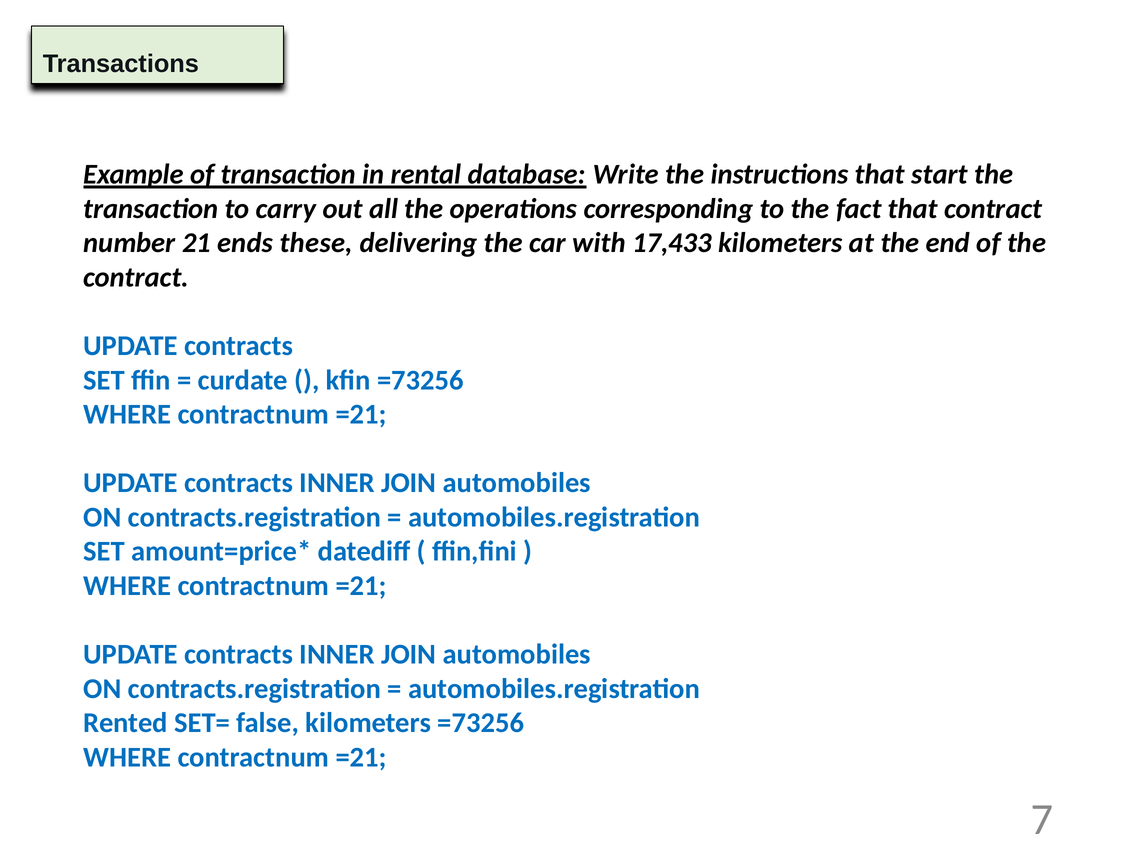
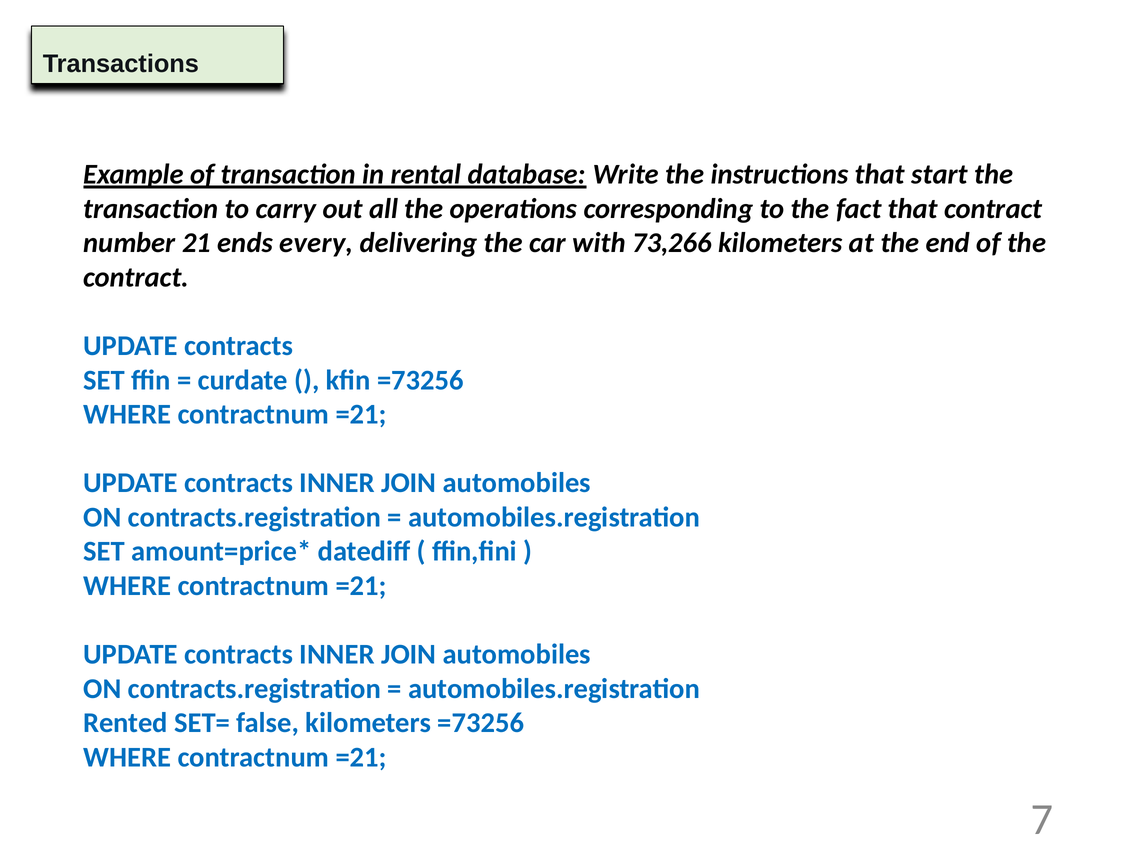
these: these -> every
17,433: 17,433 -> 73,266
